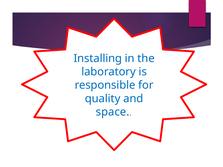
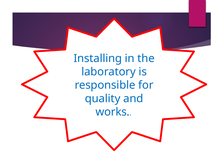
space: space -> works
